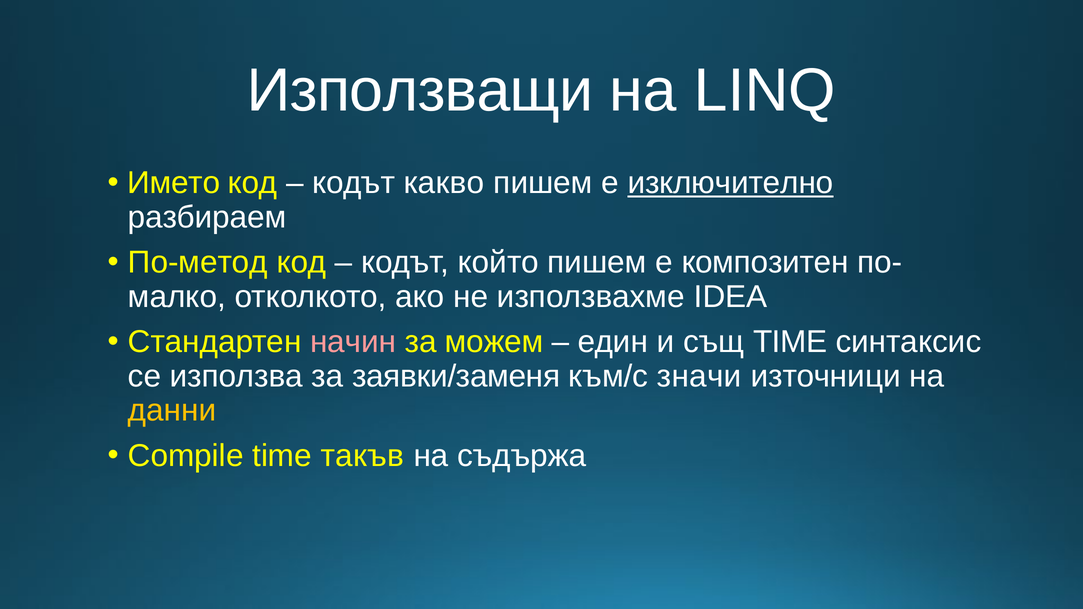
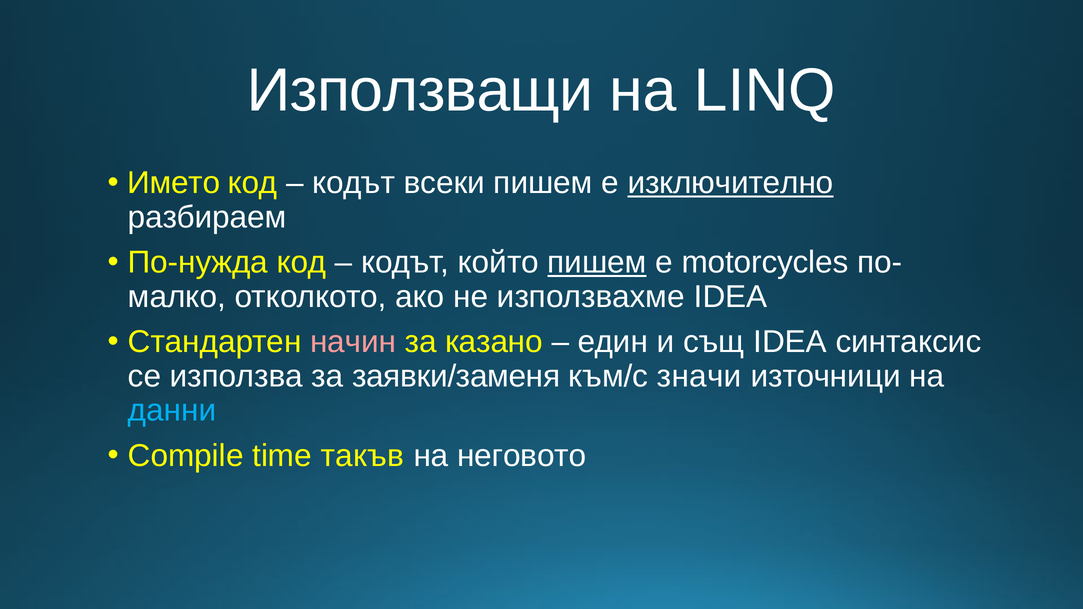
какво: какво -> всеки
По-метод: По-метод -> По-нужда
пишем at (597, 263) underline: none -> present
композитен: композитен -> motorcycles
можем: можем -> казано
същ TIME: TIME -> IDEA
данни colour: yellow -> light blue
съдържа: съдържа -> неговото
